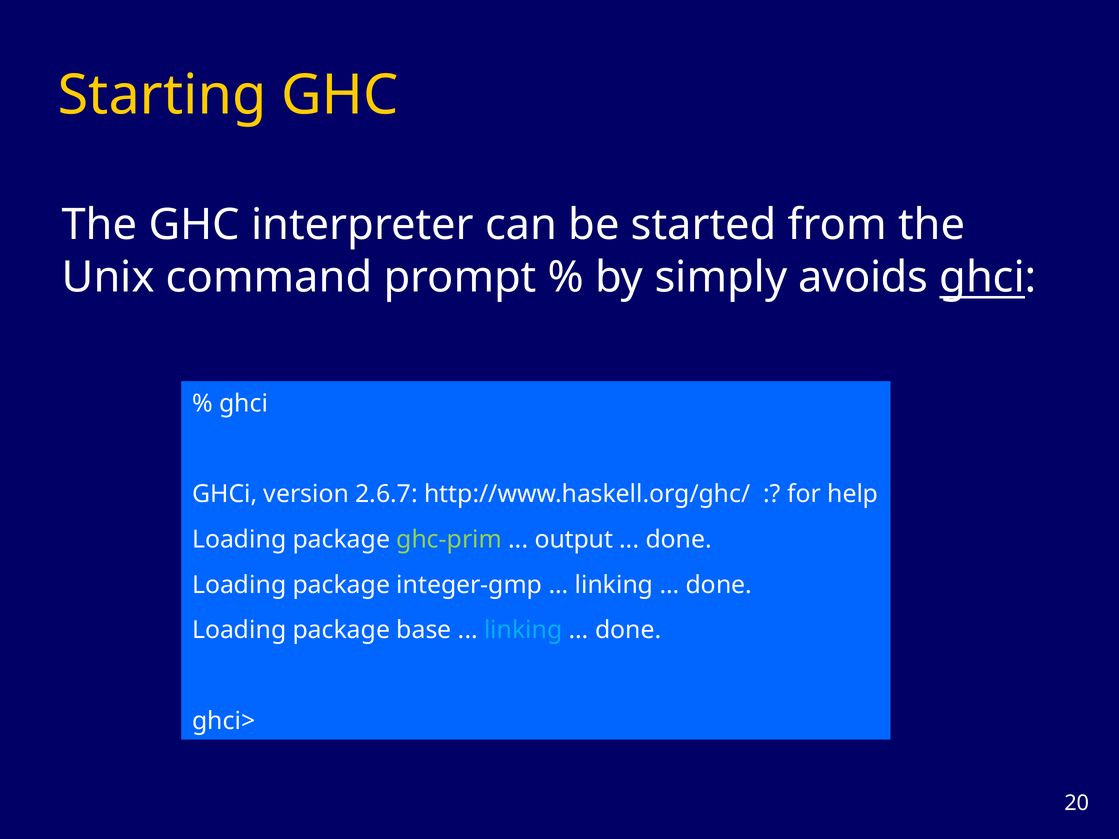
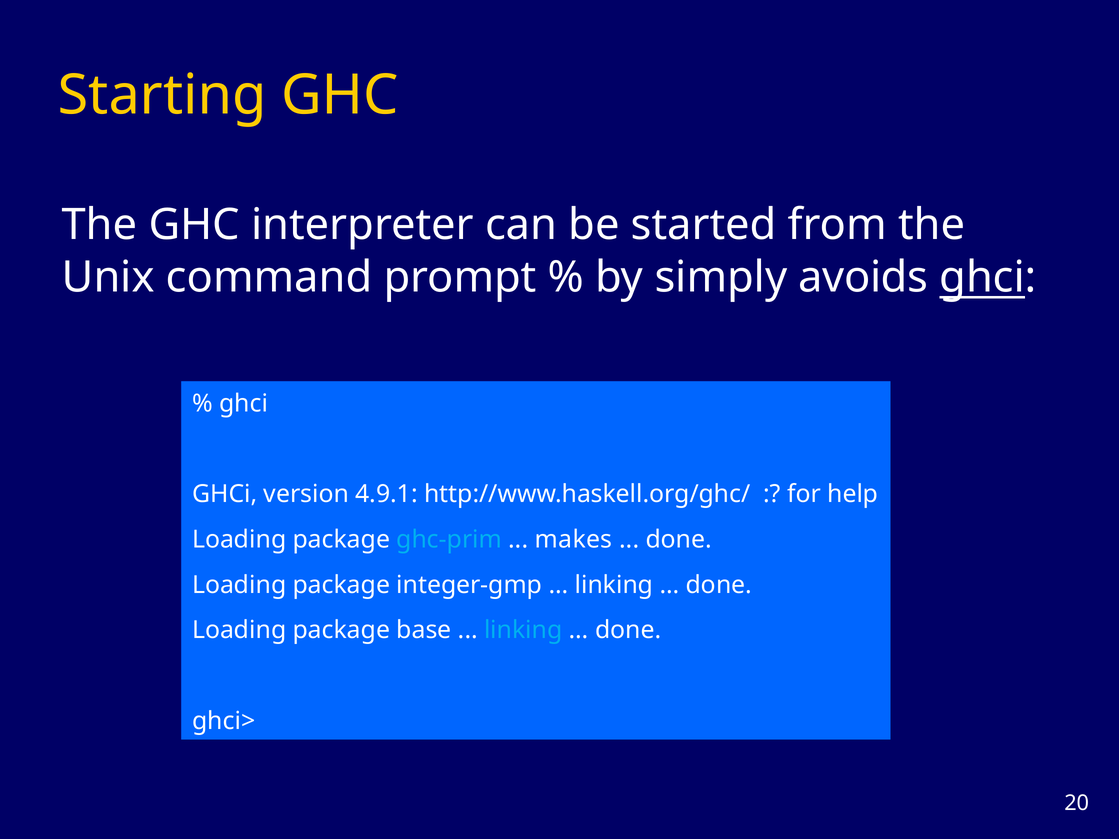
2.6.7: 2.6.7 -> 4.9.1
ghc-prim colour: light green -> light blue
output: output -> makes
